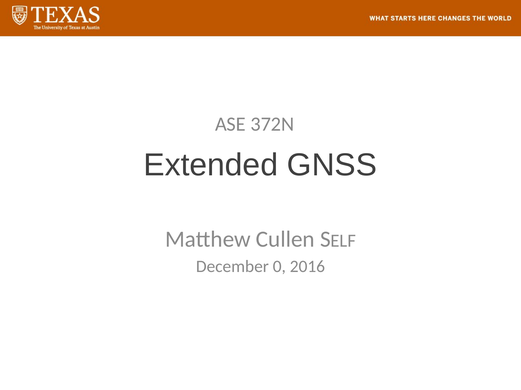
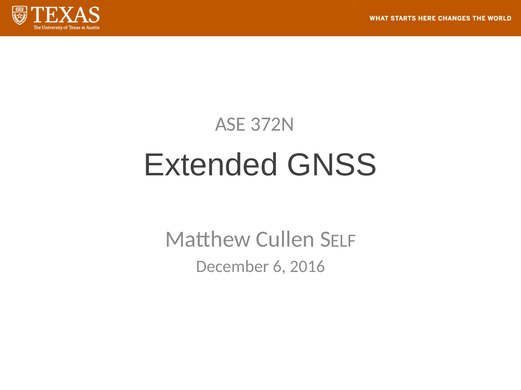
0: 0 -> 6
